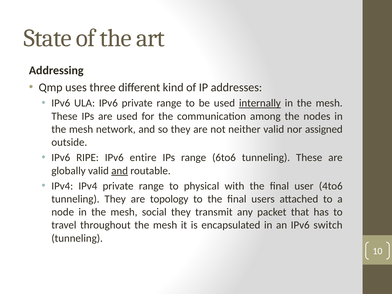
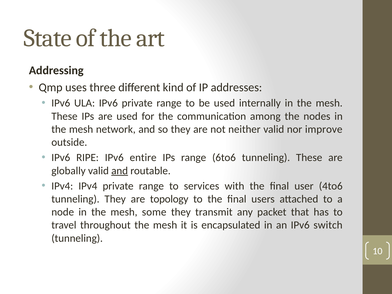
internally underline: present -> none
assigned: assigned -> improve
physical: physical -> services
social: social -> some
